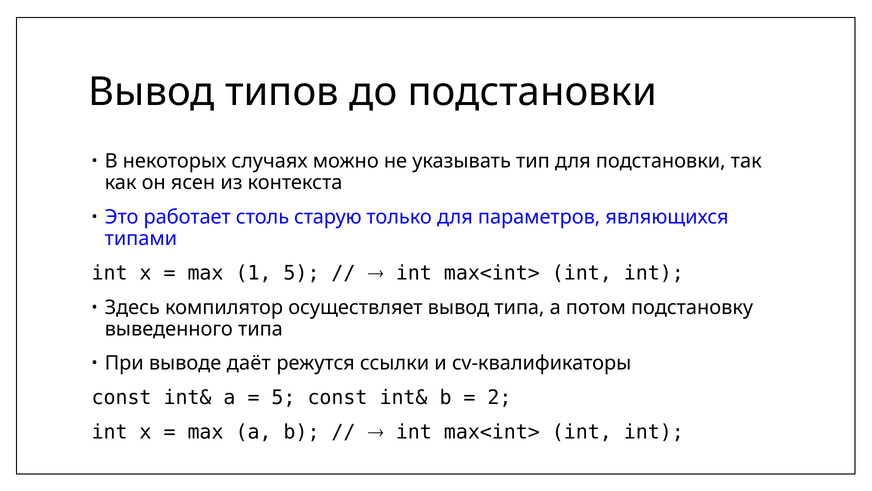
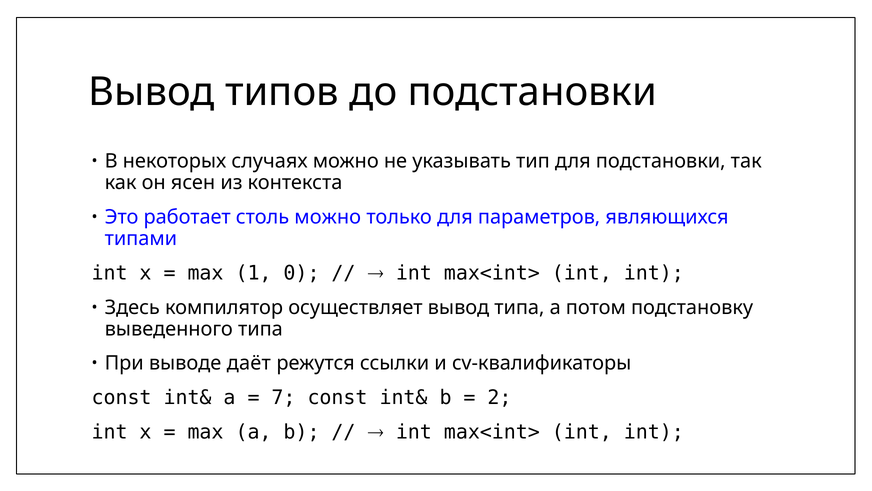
столь старую: старую -> можно
1 5: 5 -> 0
5 at (283, 397): 5 -> 7
